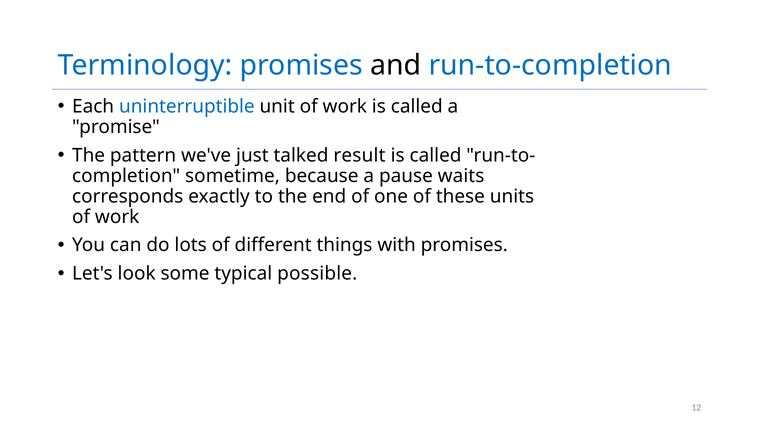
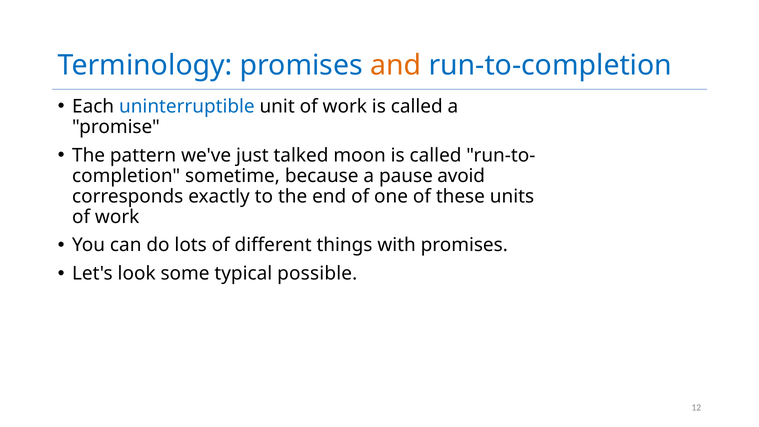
and colour: black -> orange
result: result -> moon
waits: waits -> avoid
